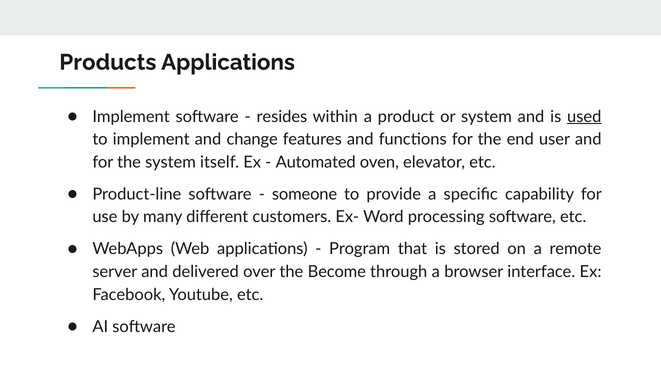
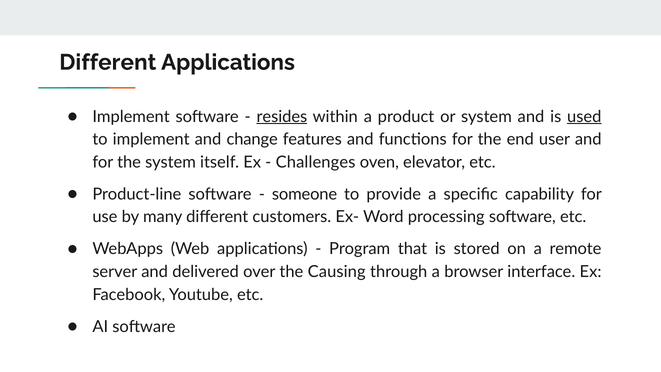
Products at (108, 62): Products -> Different
resides underline: none -> present
Automated: Automated -> Challenges
Become: Become -> Causing
